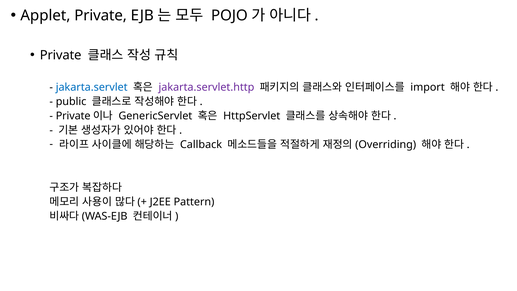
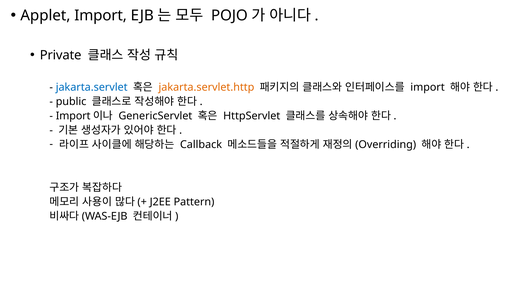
Applet Private: Private -> Import
jakarta.servlet.http colour: purple -> orange
Private at (73, 116): Private -> Import
